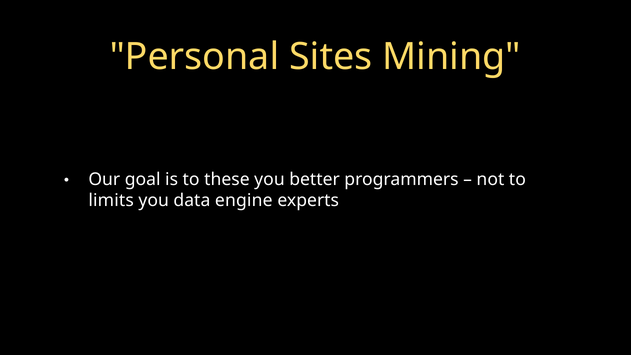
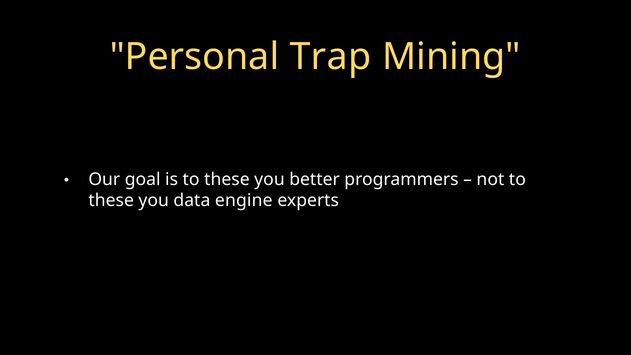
Sites: Sites -> Trap
limits at (111, 201): limits -> these
